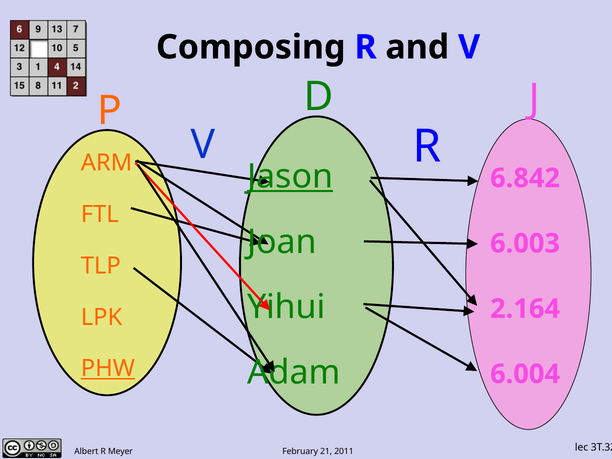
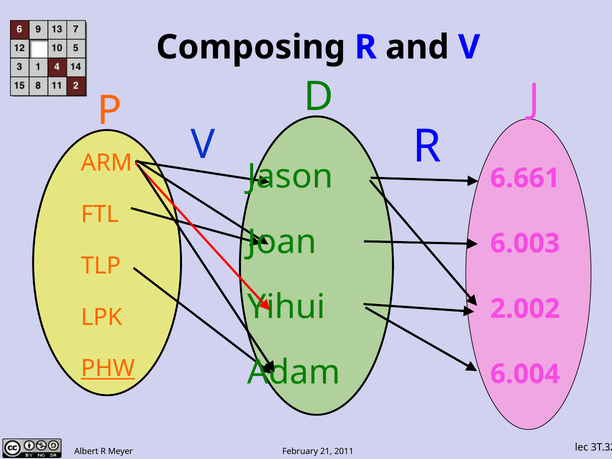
Jason underline: present -> none
6.842: 6.842 -> 6.661
2.164: 2.164 -> 2.002
